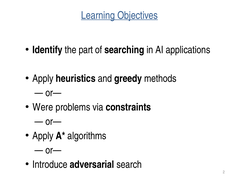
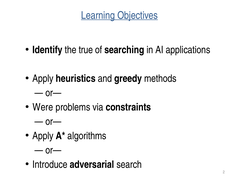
part: part -> true
